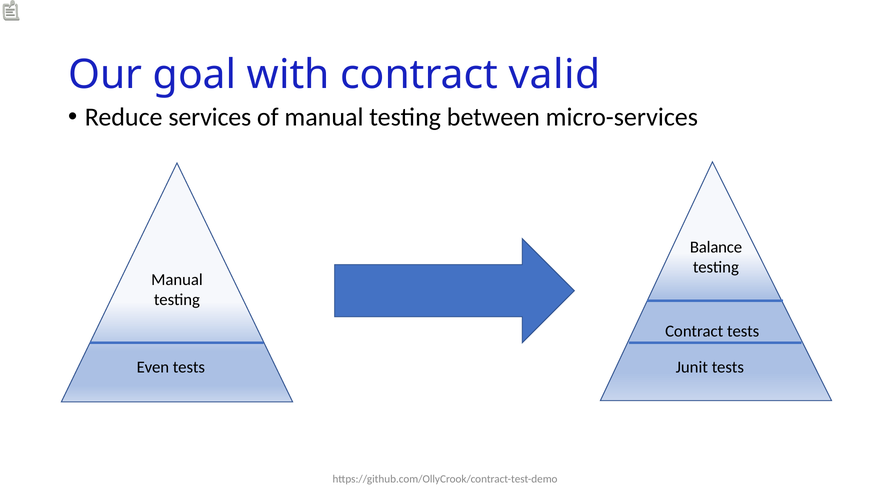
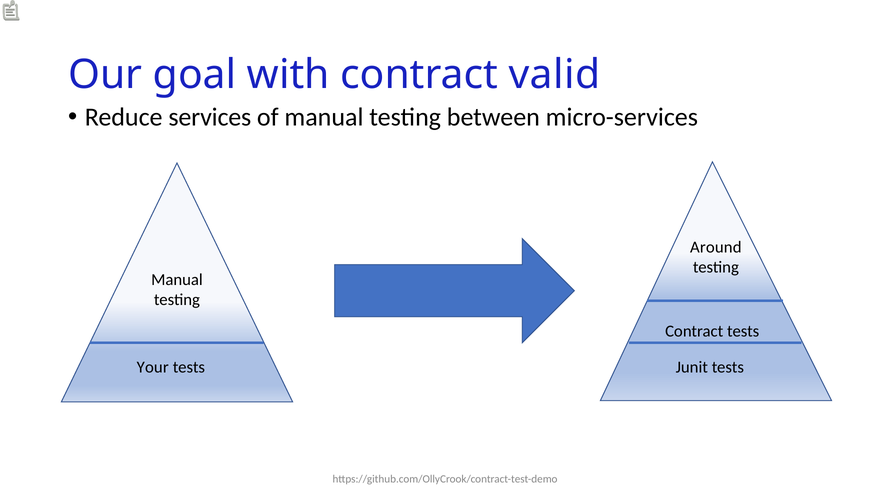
Balance: Balance -> Around
Even: Even -> Your
